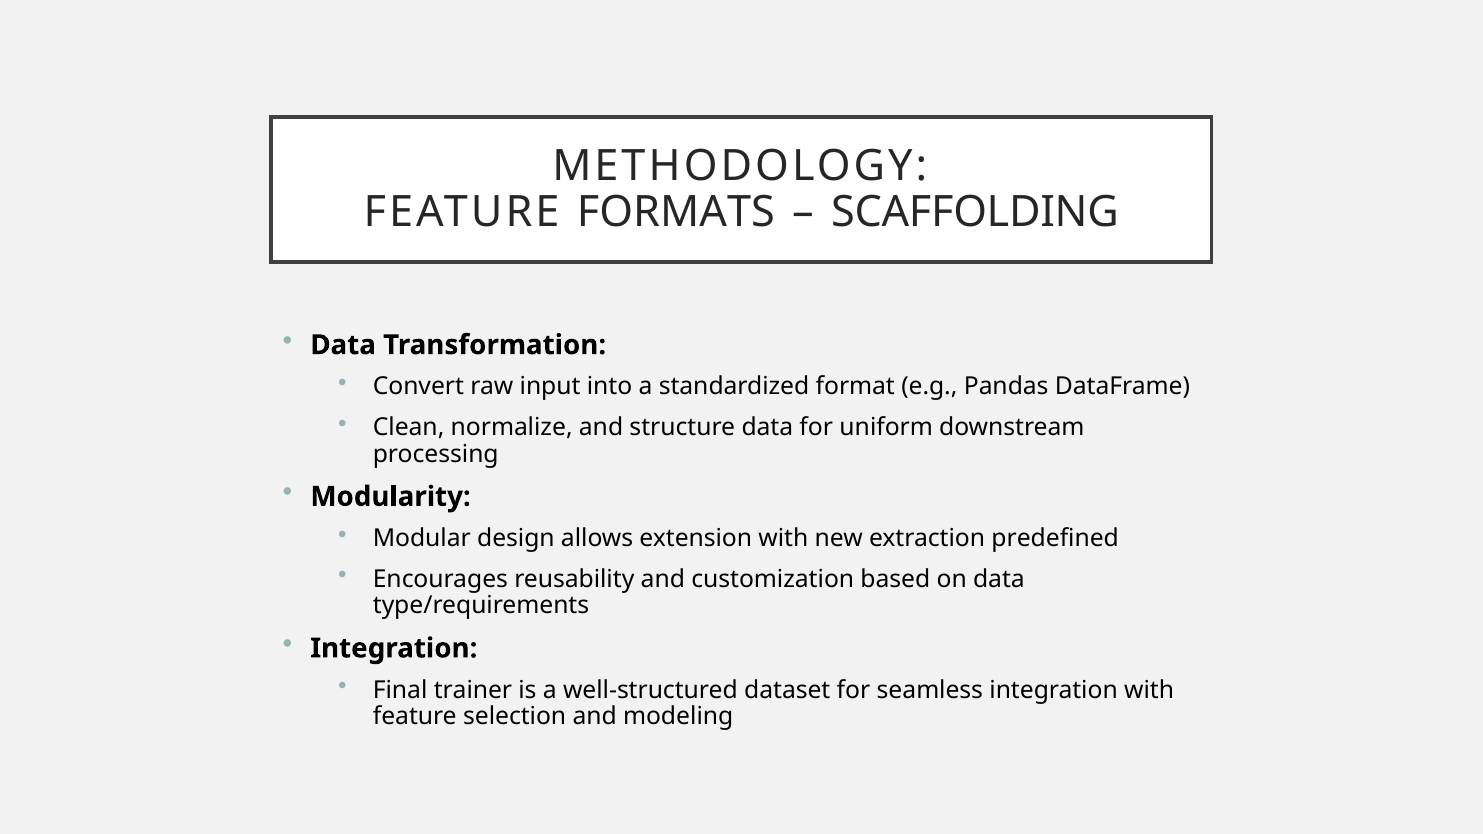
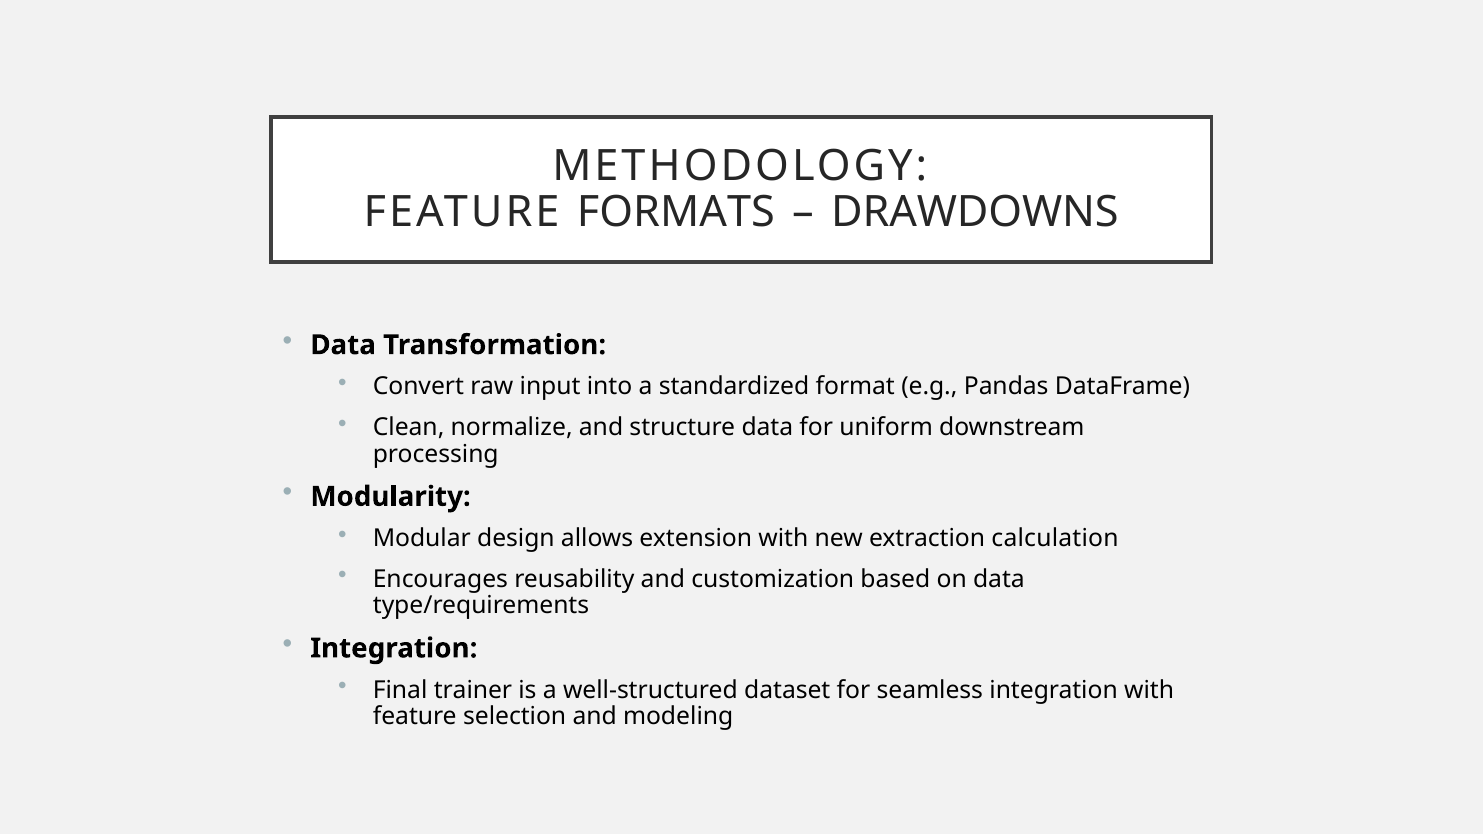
SCAFFOLDING: SCAFFOLDING -> DRAWDOWNS
predefined: predefined -> calculation
